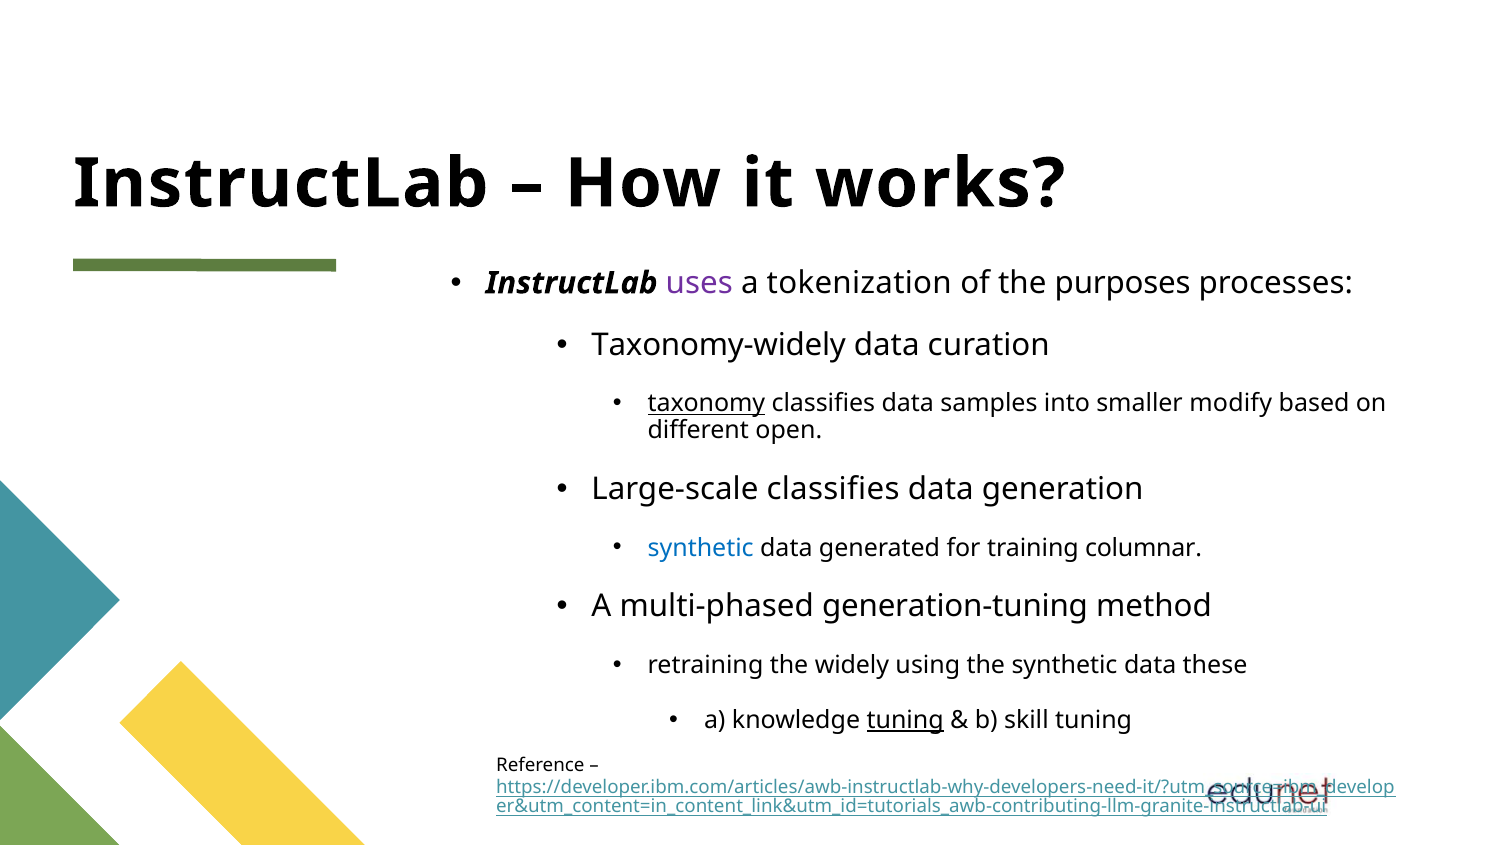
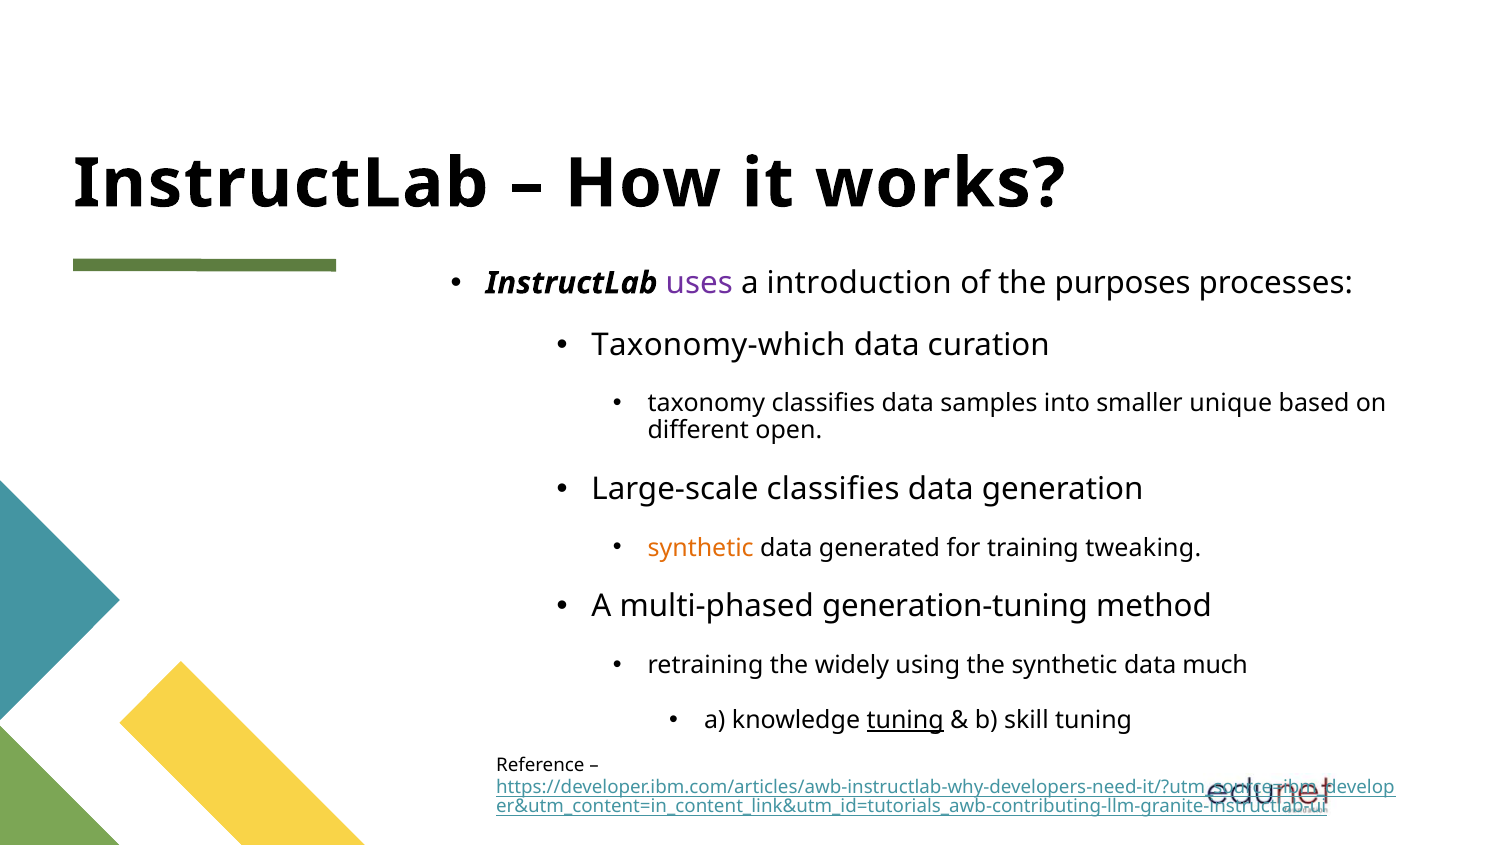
tokenization: tokenization -> introduction
Taxonomy-widely: Taxonomy-widely -> Taxonomy-which
taxonomy underline: present -> none
modify: modify -> unique
synthetic at (701, 548) colour: blue -> orange
columnar: columnar -> tweaking
these: these -> much
